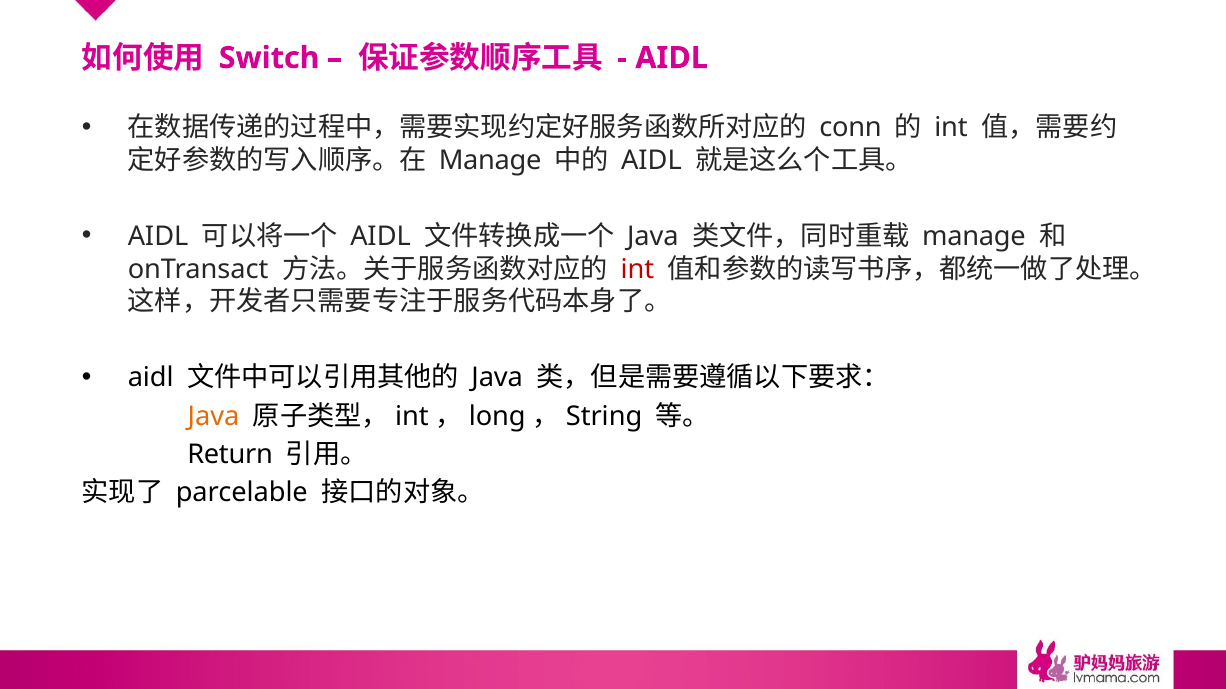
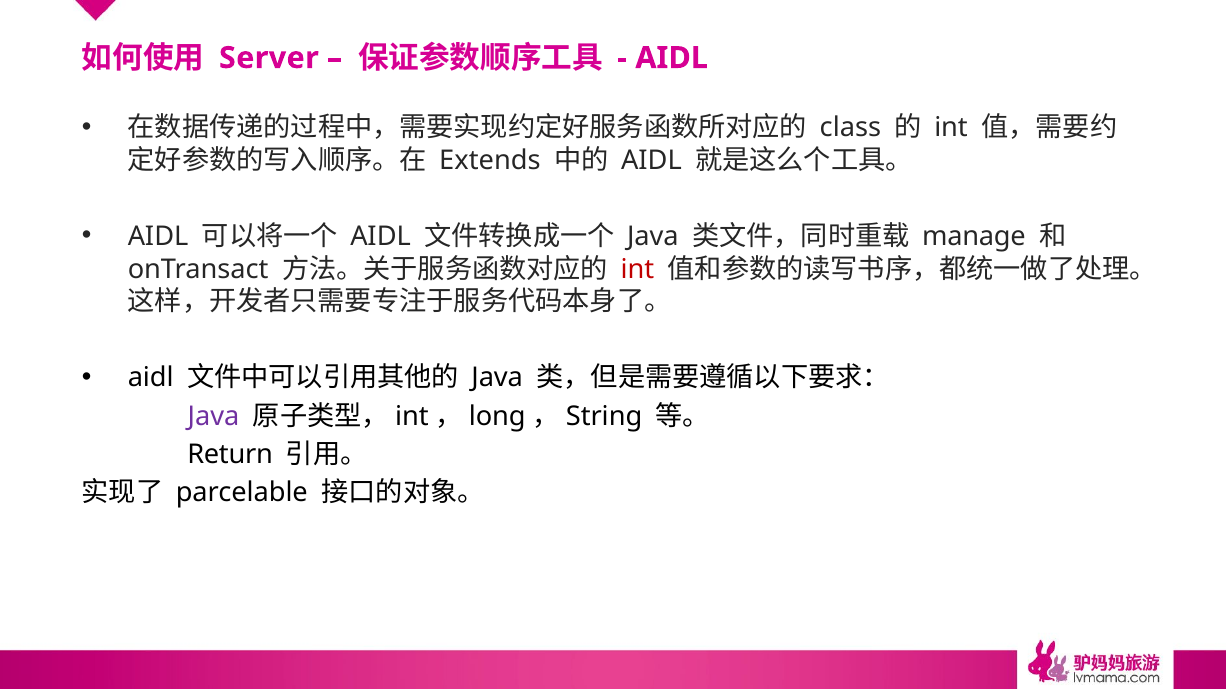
Switch: Switch -> Server
conn: conn -> class
Manage at (490, 160): Manage -> Extends
Java at (213, 416) colour: orange -> purple
